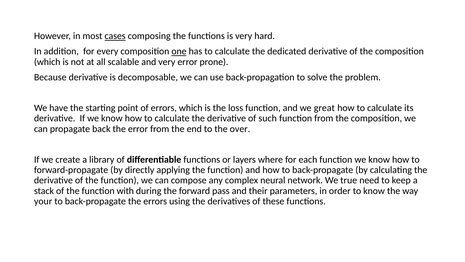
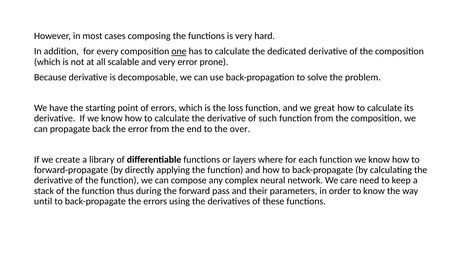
cases underline: present -> none
true: true -> care
with: with -> thus
your: your -> until
